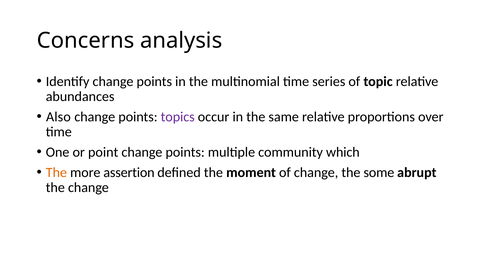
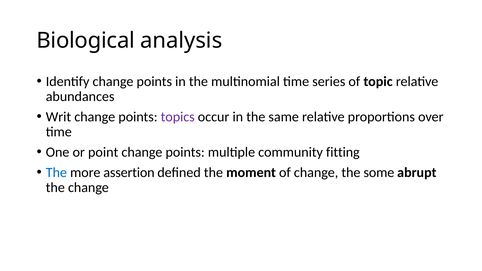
Concerns: Concerns -> Biological
Also: Also -> Writ
which: which -> fitting
The at (56, 172) colour: orange -> blue
